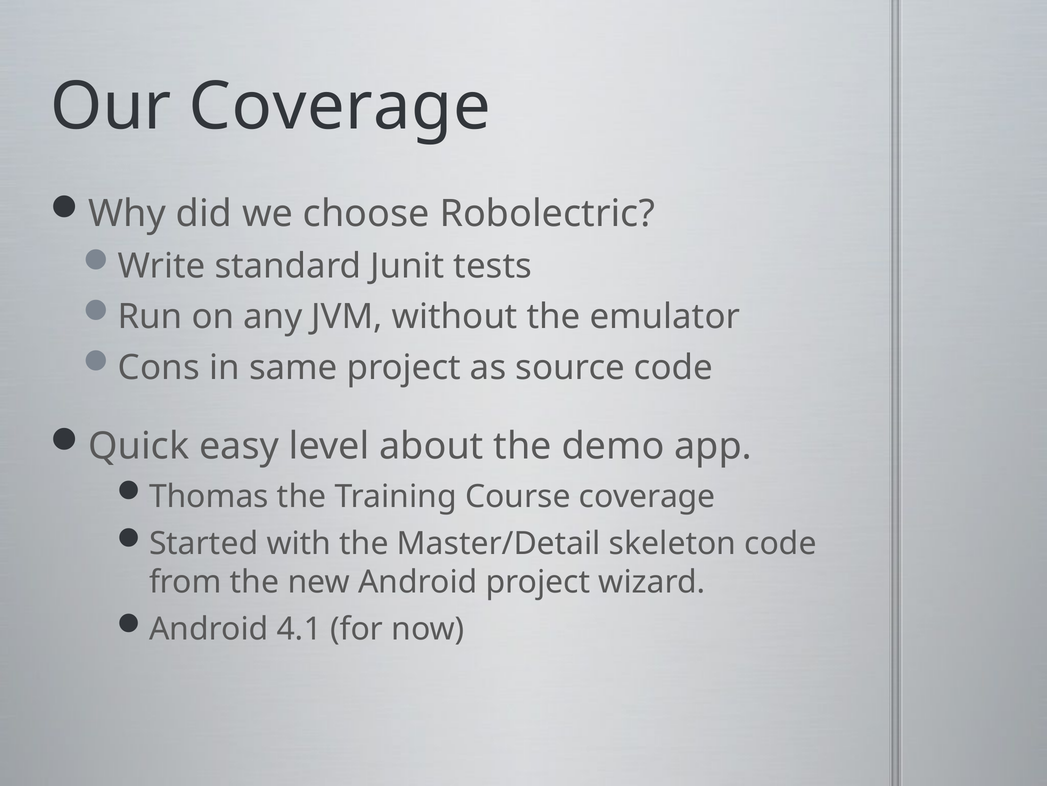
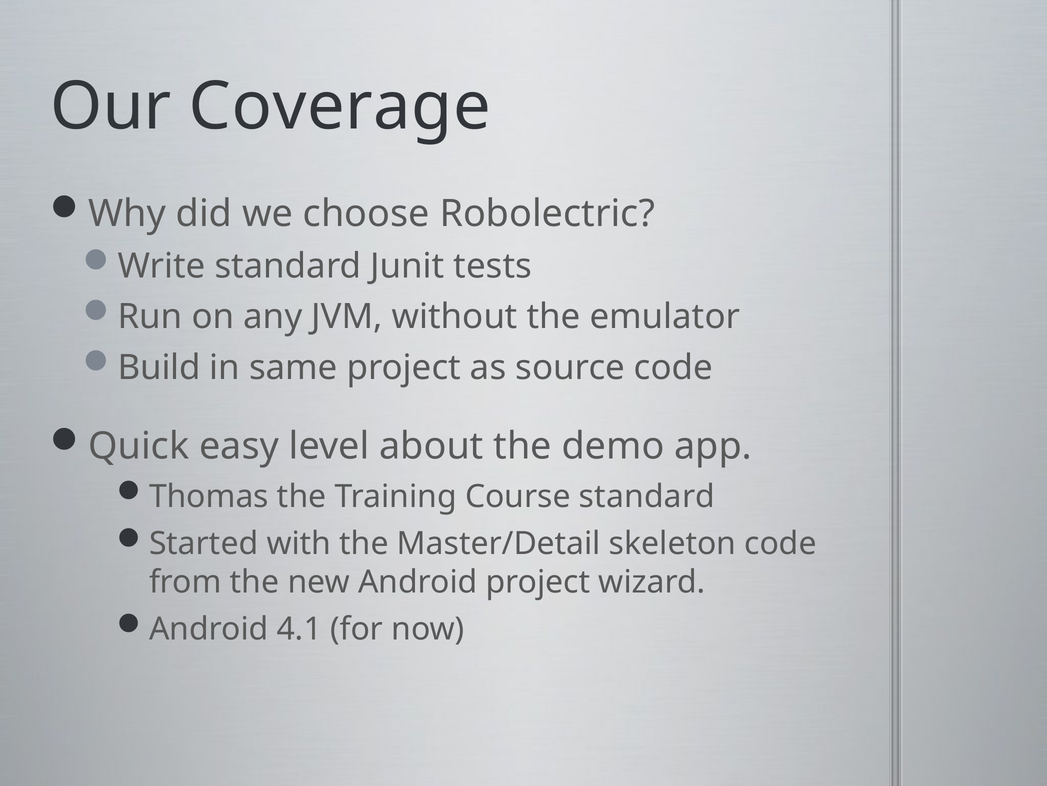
Cons: Cons -> Build
Course coverage: coverage -> standard
